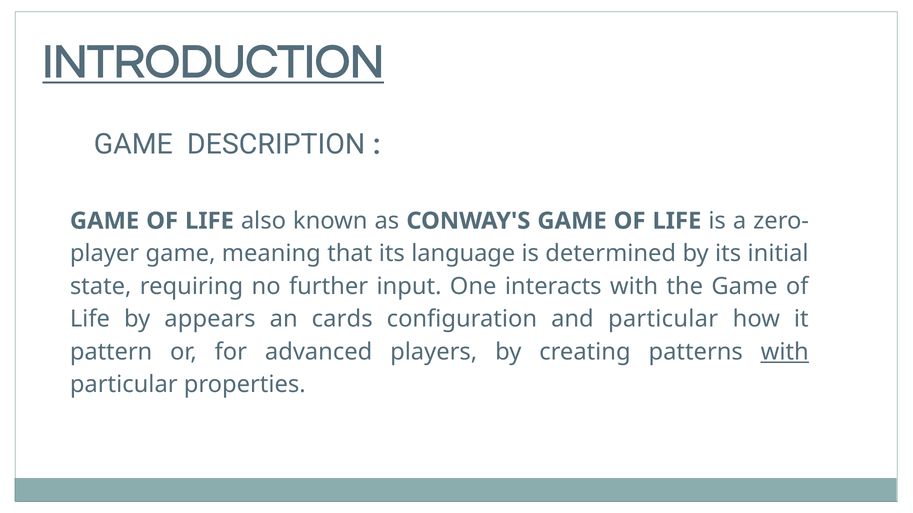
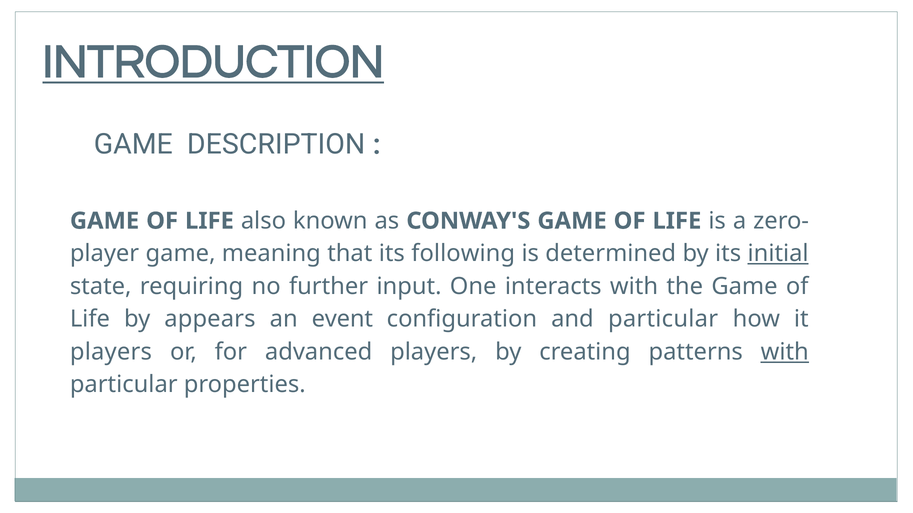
language: language -> following
initial underline: none -> present
cards: cards -> event
pattern at (111, 352): pattern -> players
